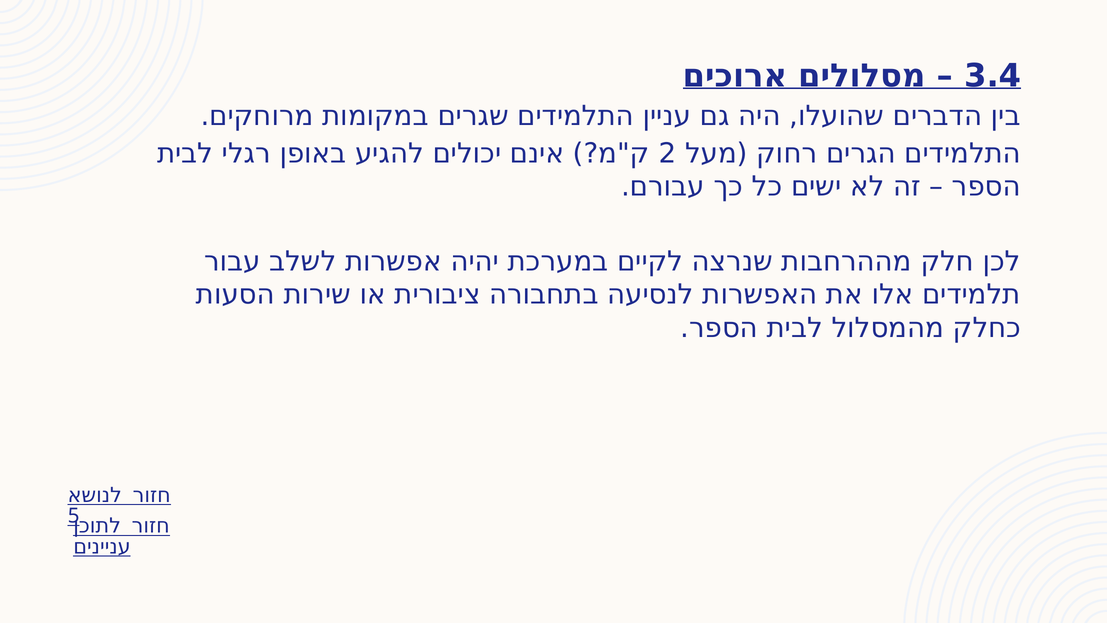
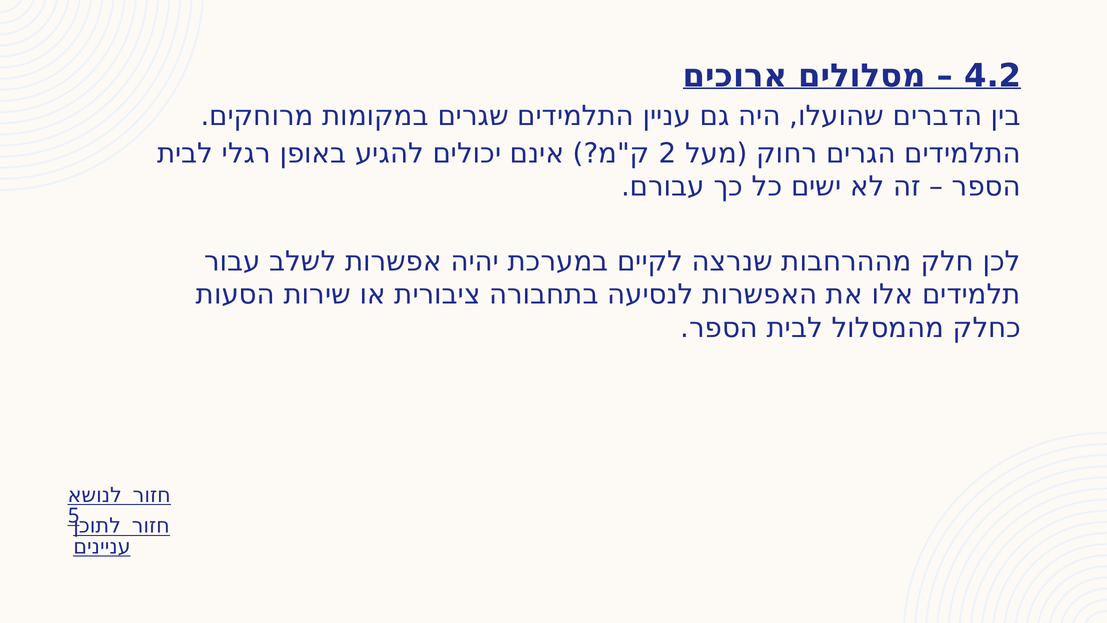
3.4: 3.4 -> 4.2
